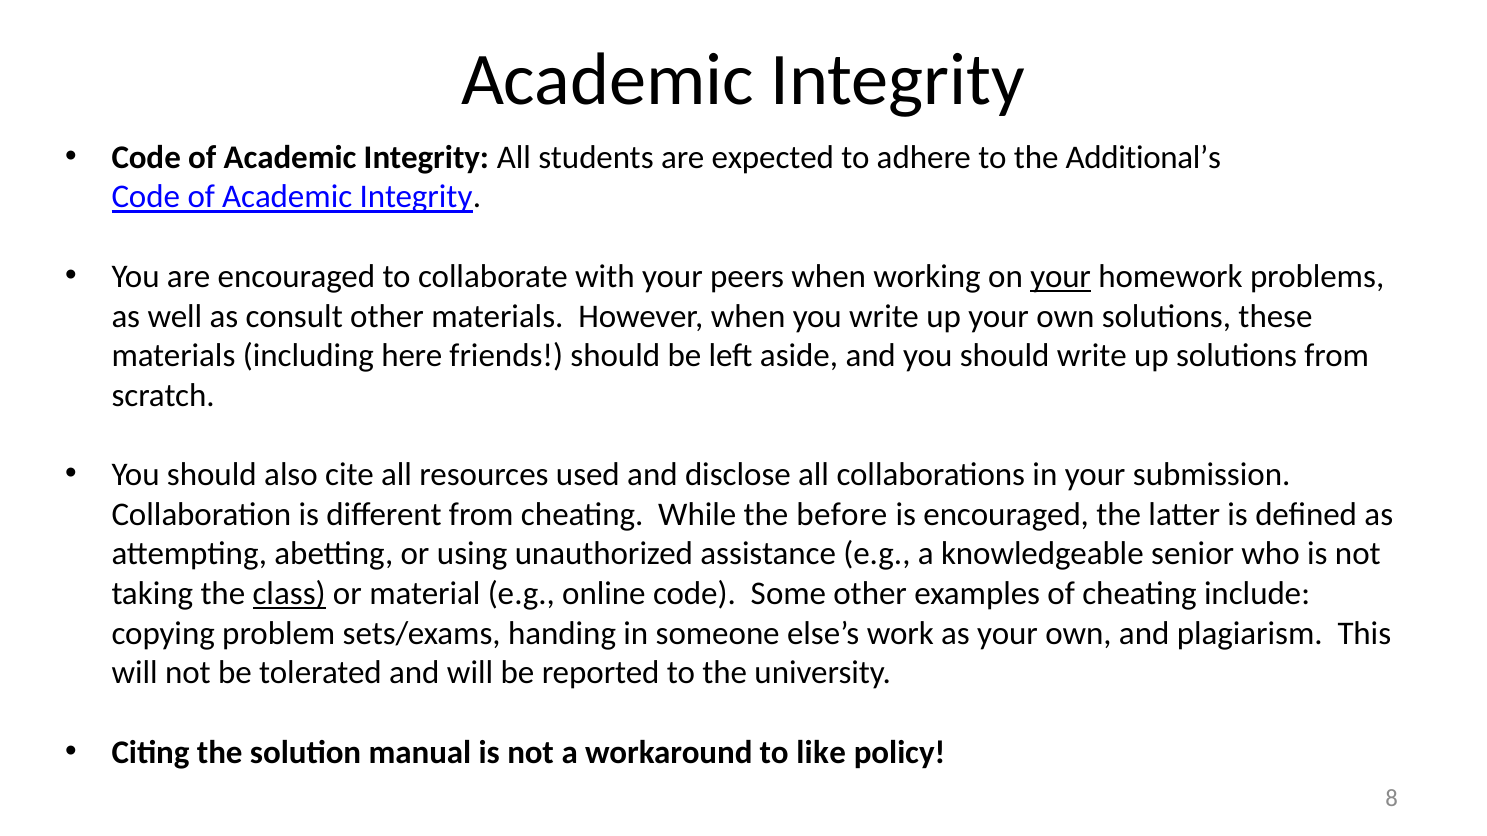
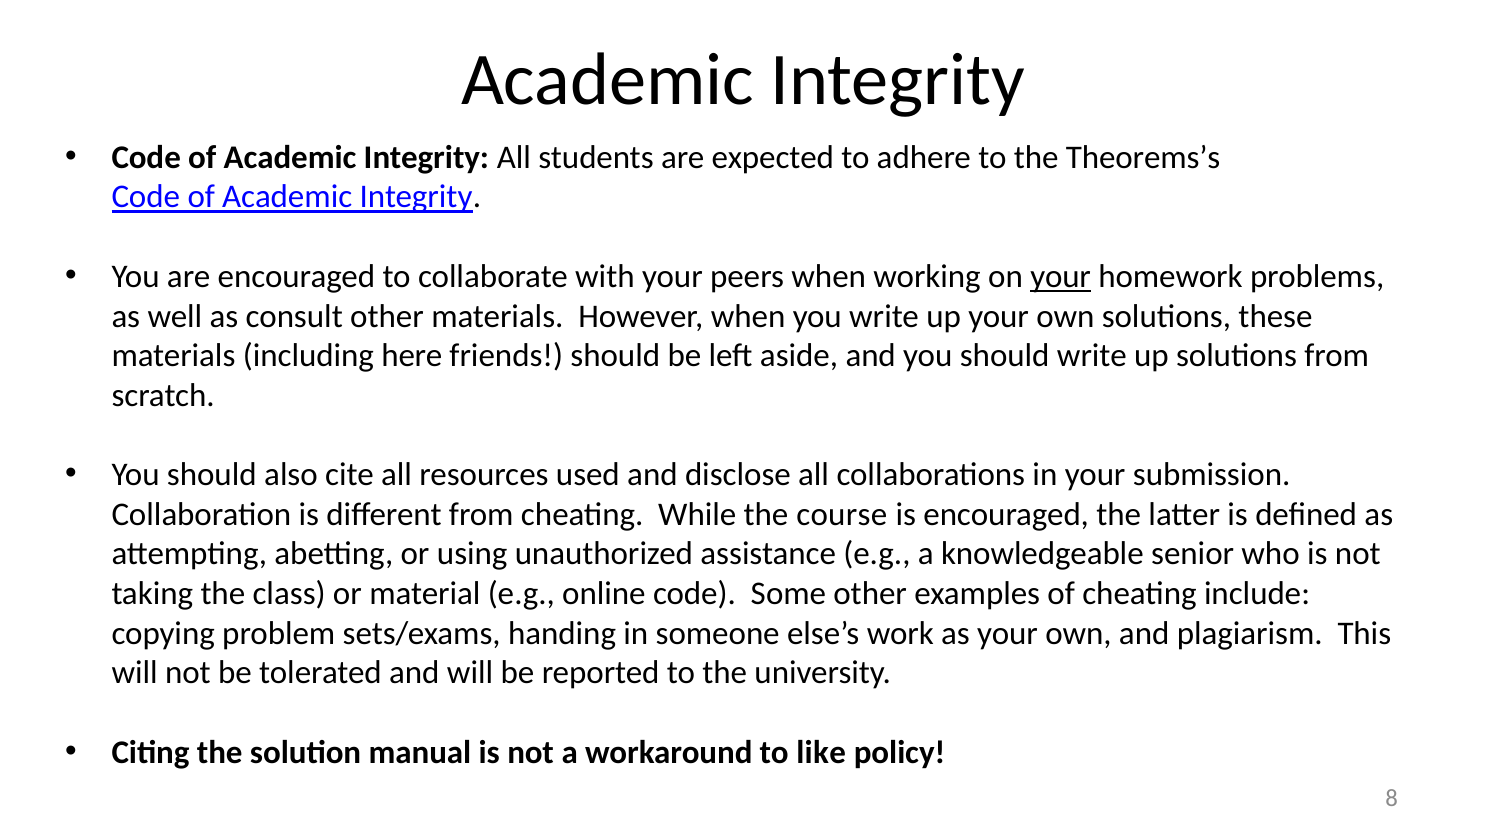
Additional’s: Additional’s -> Theorems’s
before: before -> course
class underline: present -> none
